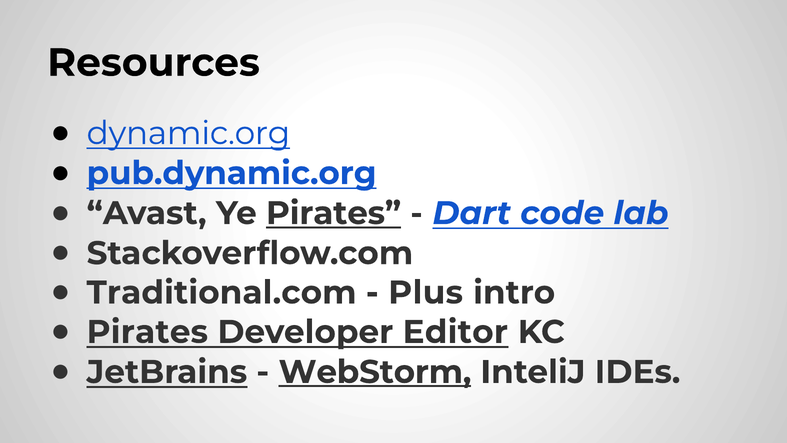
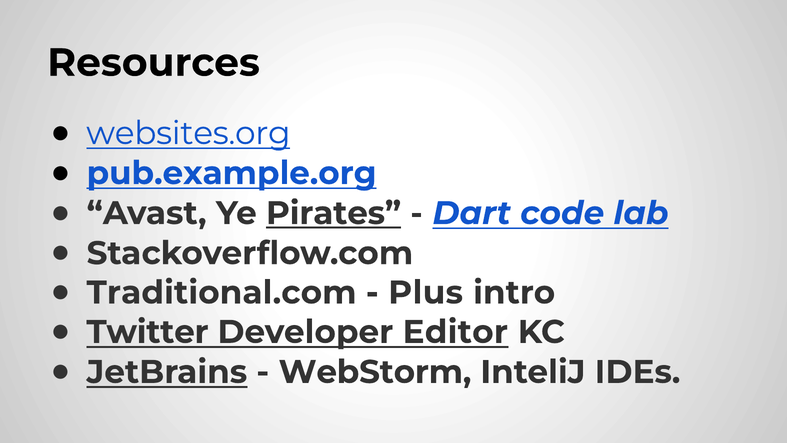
dynamic.org: dynamic.org -> websites.org
pub.dynamic.org: pub.dynamic.org -> pub.example.org
Pirates at (147, 332): Pirates -> Twitter
WebStorm underline: present -> none
